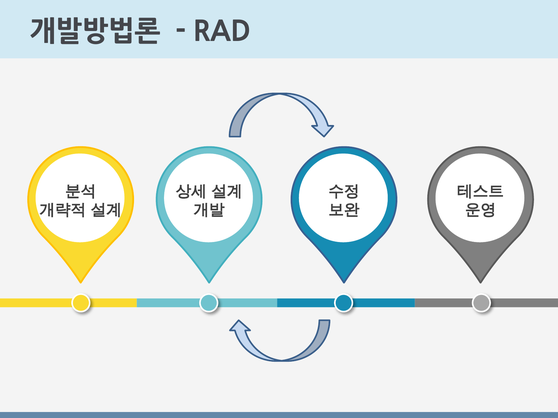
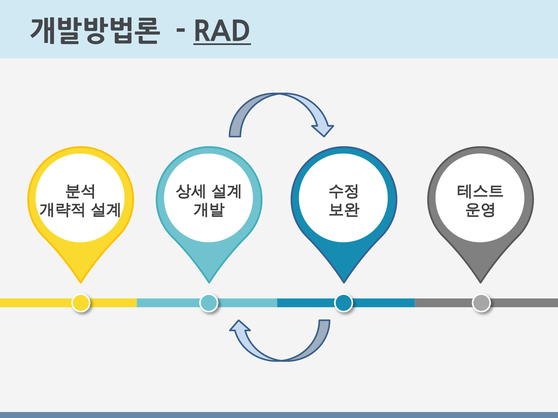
RAD underline: none -> present
